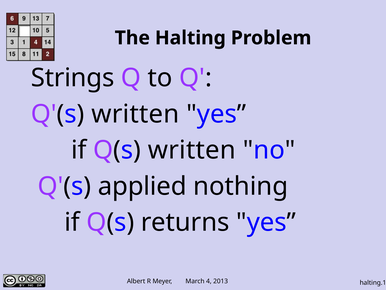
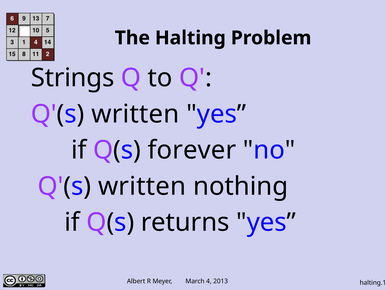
Q(s written: written -> forever
applied at (142, 186): applied -> written
